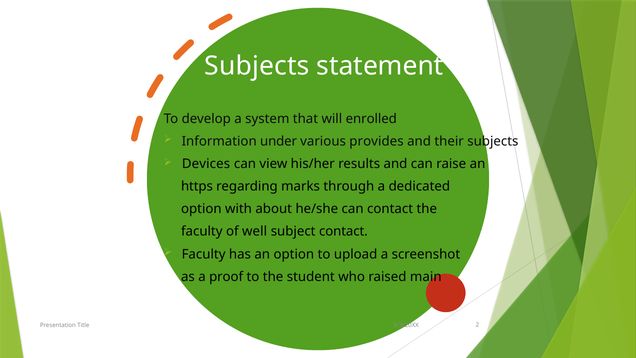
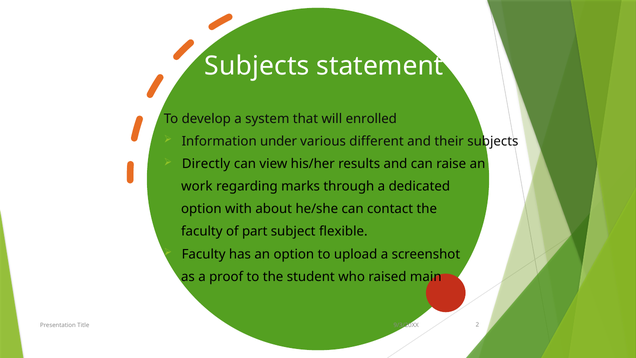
provides: provides -> different
Devices: Devices -> Directly
https: https -> work
well: well -> part
subject contact: contact -> flexible
